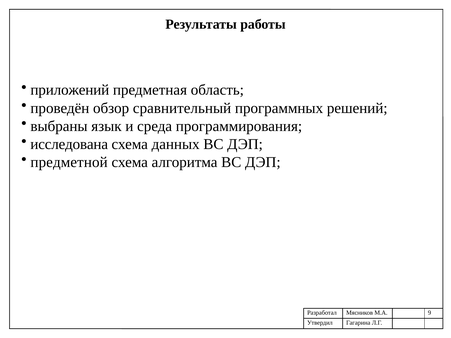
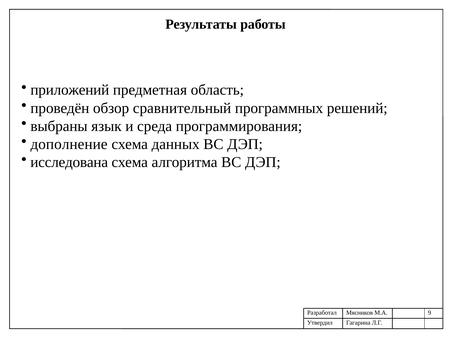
исследована: исследована -> дополнение
предметной: предметной -> исследована
